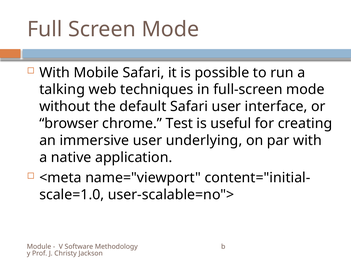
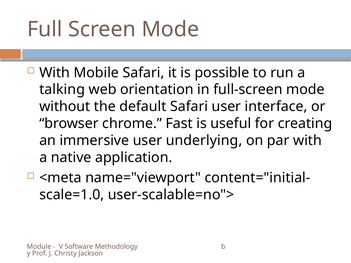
techniques: techniques -> orientation
Test: Test -> Fast
